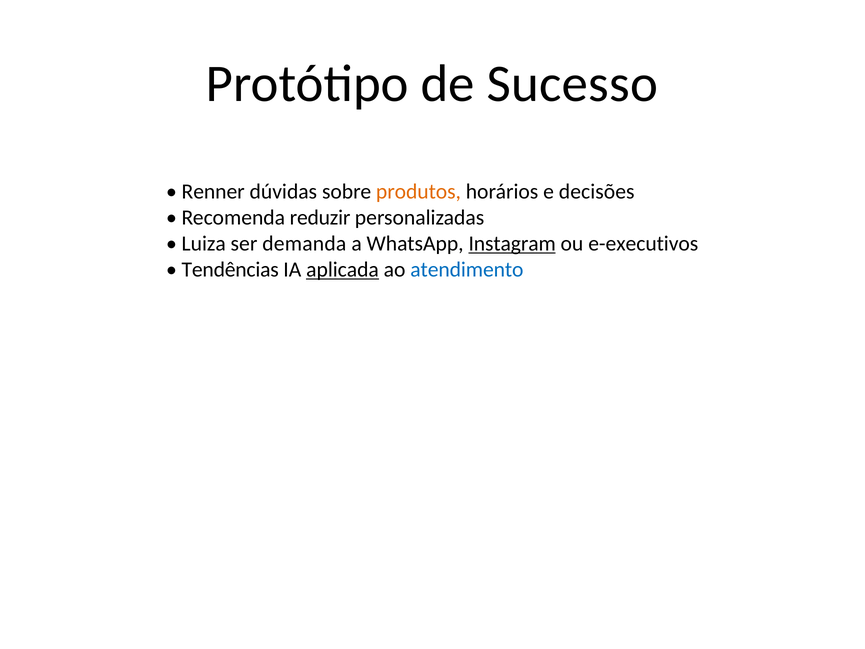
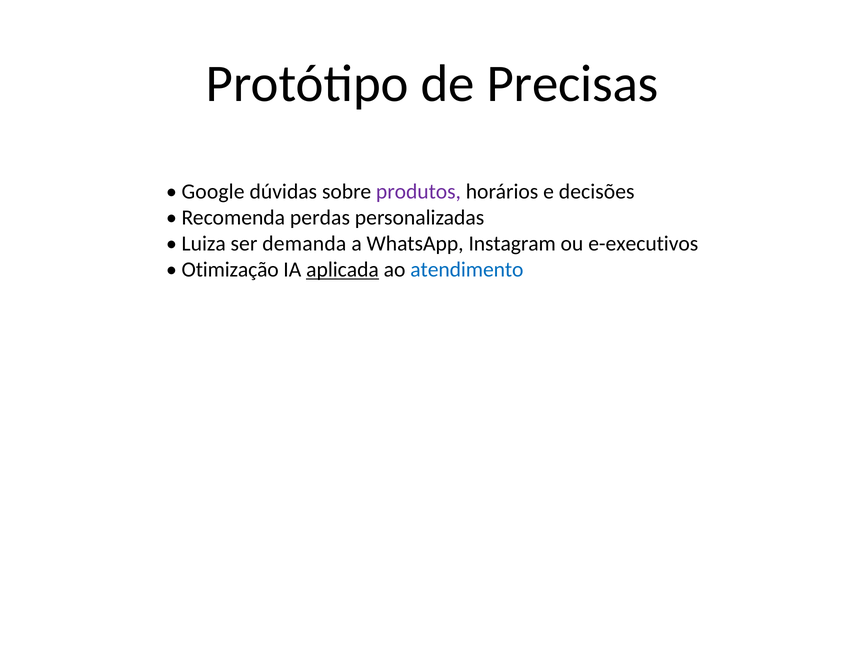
Sucesso: Sucesso -> Precisas
Renner: Renner -> Google
produtos colour: orange -> purple
reduzir: reduzir -> perdas
Instagram underline: present -> none
Tendências: Tendências -> Otimização
